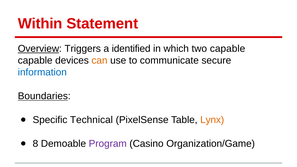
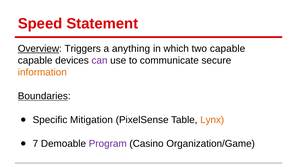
Within: Within -> Speed
identified: identified -> anything
can colour: orange -> purple
information colour: blue -> orange
Technical: Technical -> Mitigation
8: 8 -> 7
